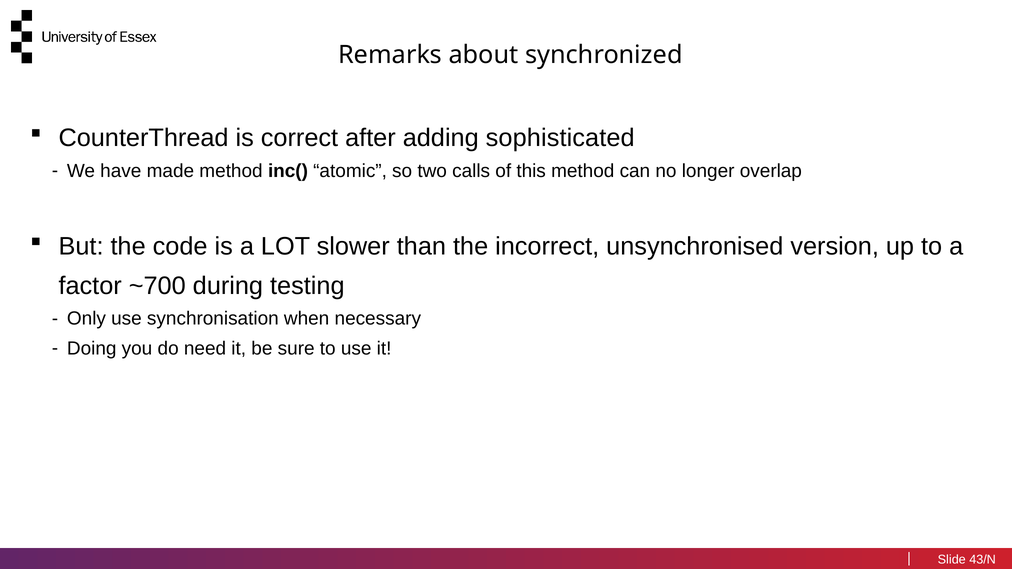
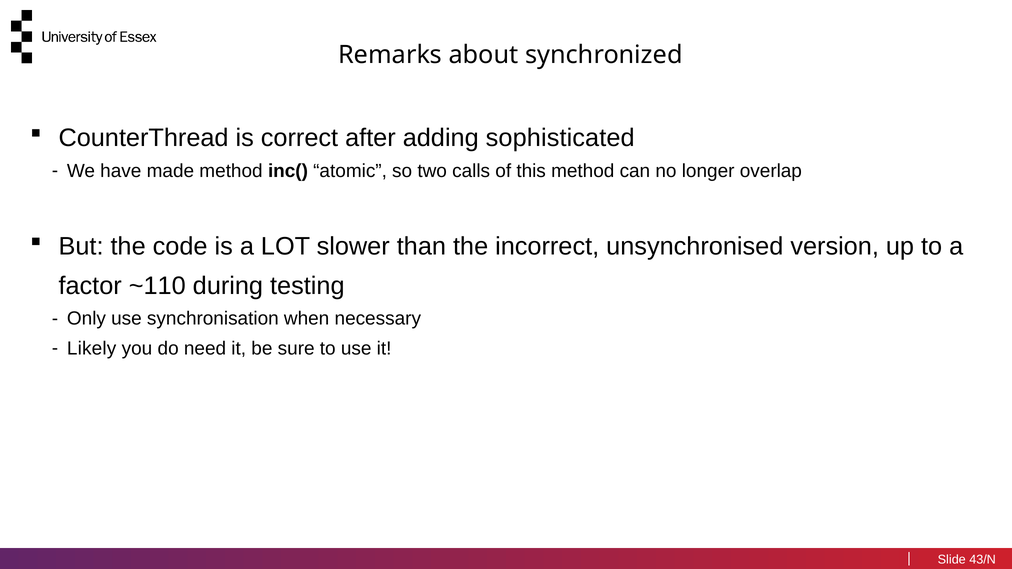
~700: ~700 -> ~110
Doing: Doing -> Likely
